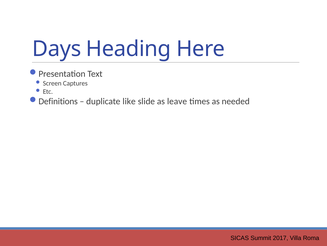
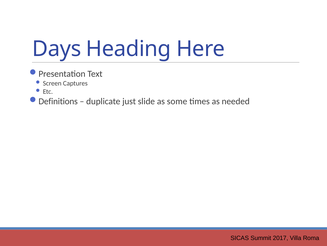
like: like -> just
leave: leave -> some
